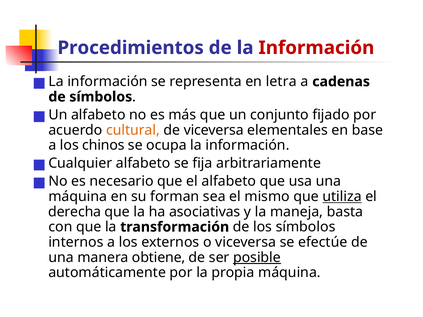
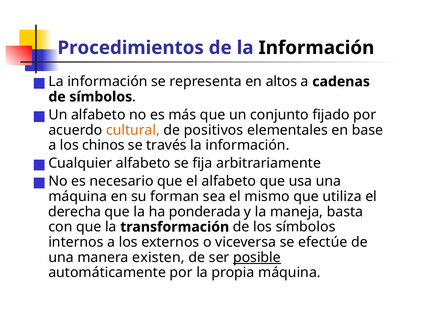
Información at (316, 48) colour: red -> black
letra: letra -> altos
de viceversa: viceversa -> positivos
ocupa: ocupa -> través
utiliza underline: present -> none
asociativas: asociativas -> ponderada
obtiene: obtiene -> existen
